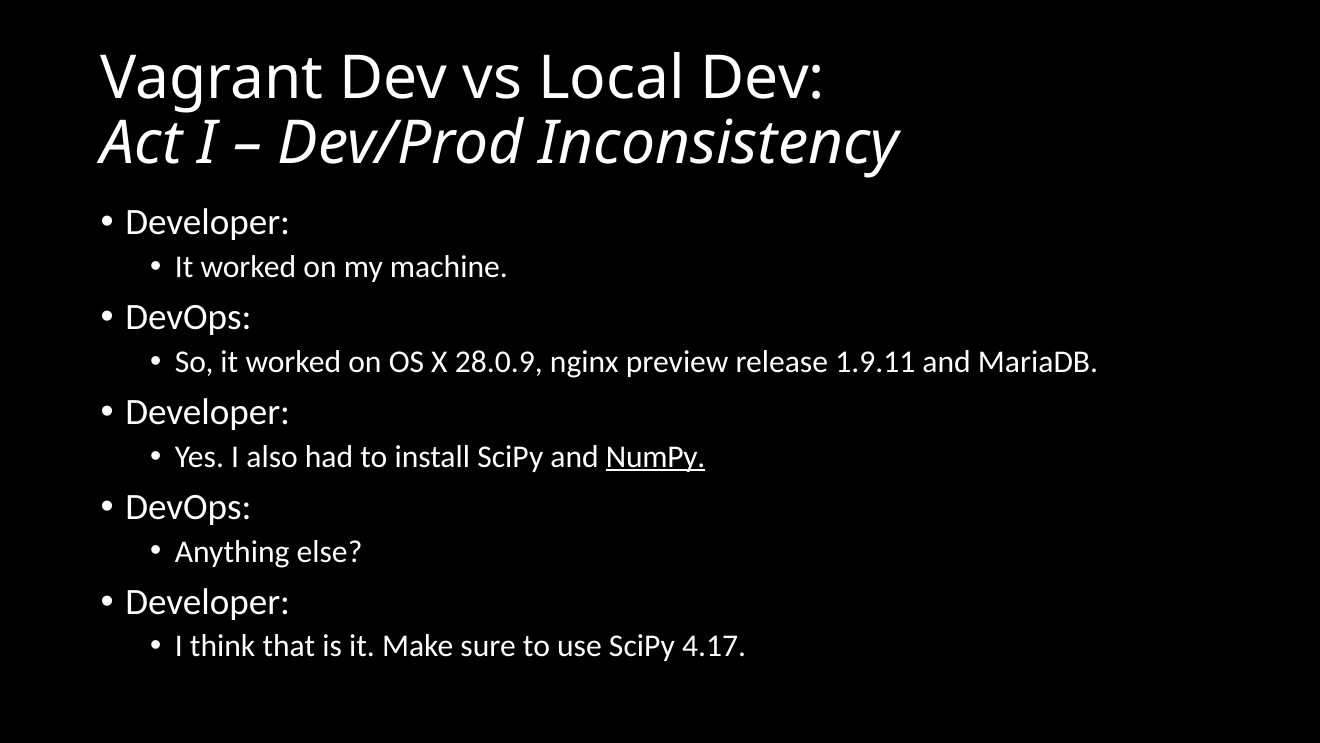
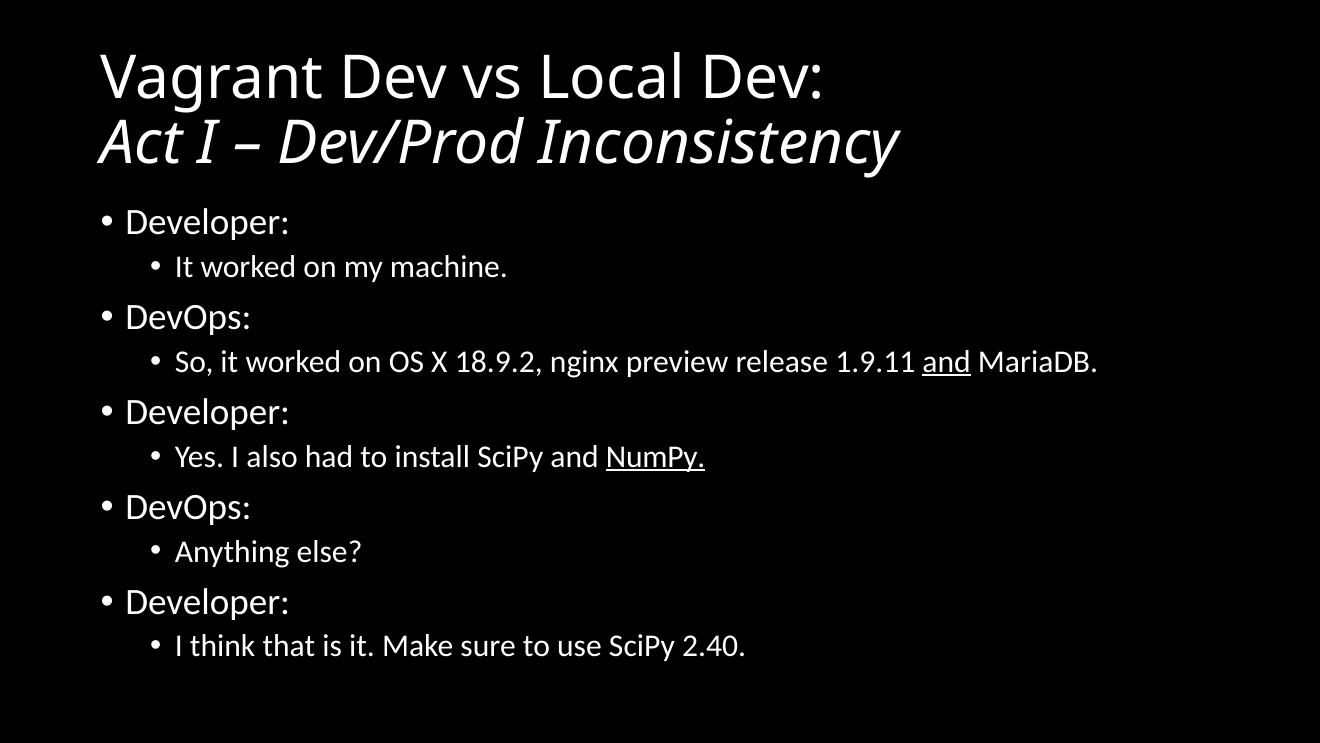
28.0.9: 28.0.9 -> 18.9.2
and at (947, 361) underline: none -> present
4.17: 4.17 -> 2.40
